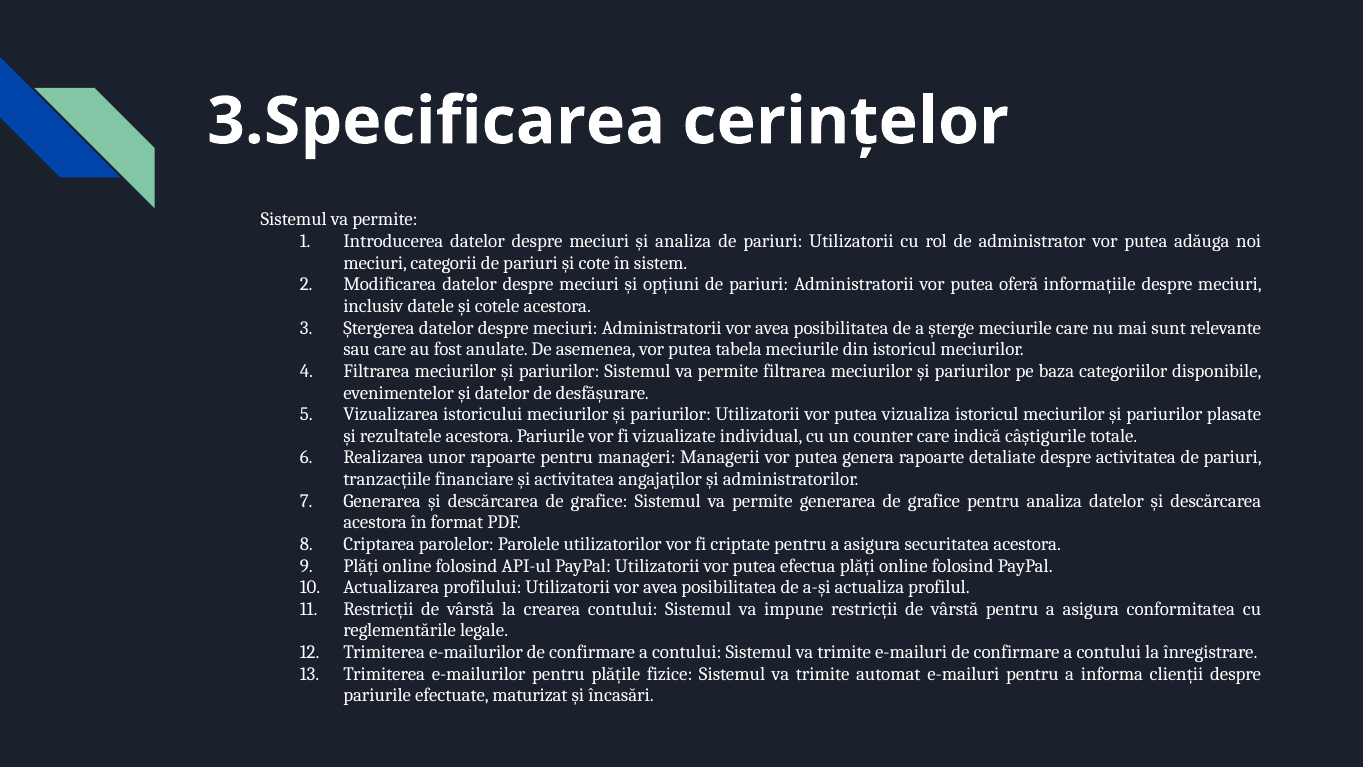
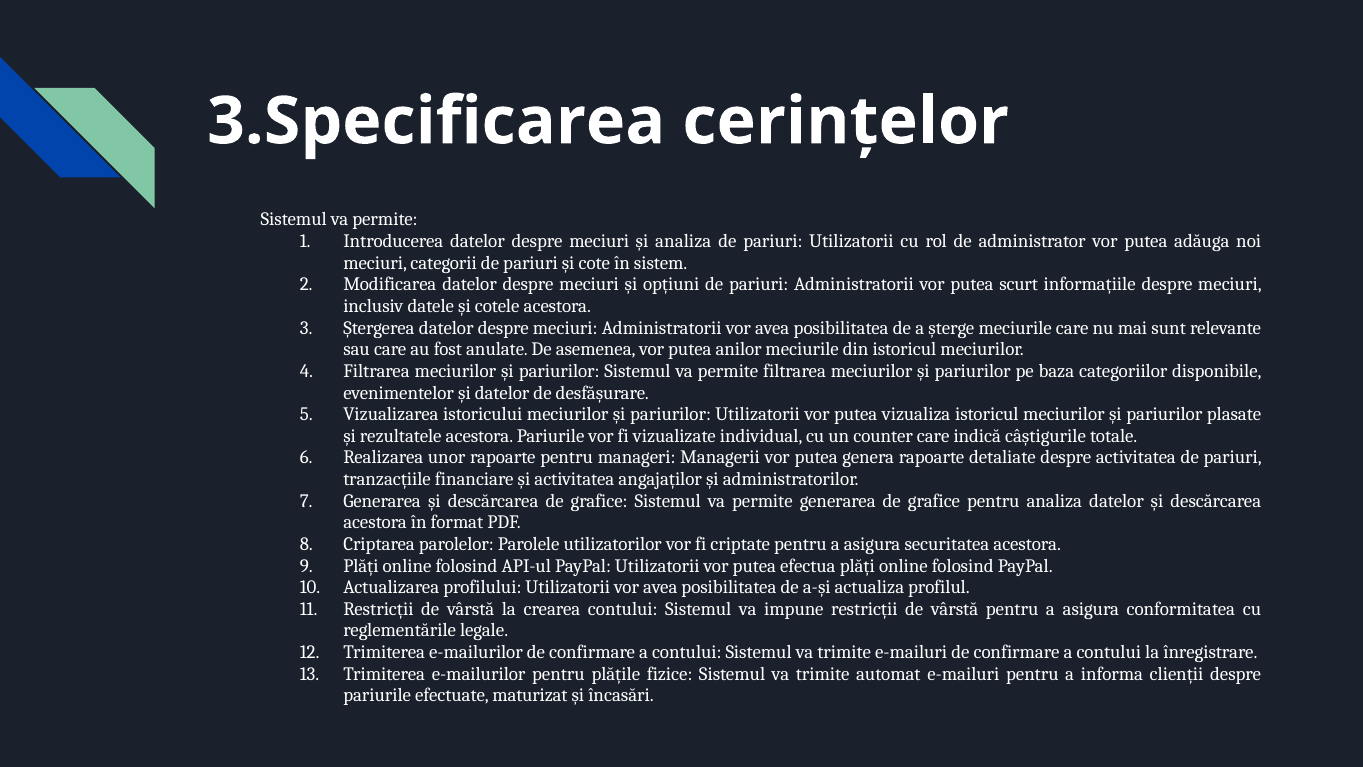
oferă: oferă -> scurt
tabela: tabela -> anilor
